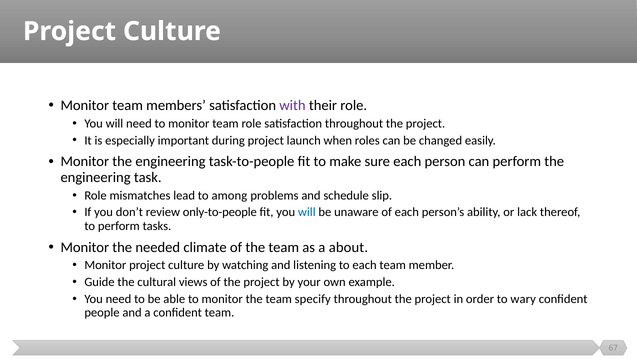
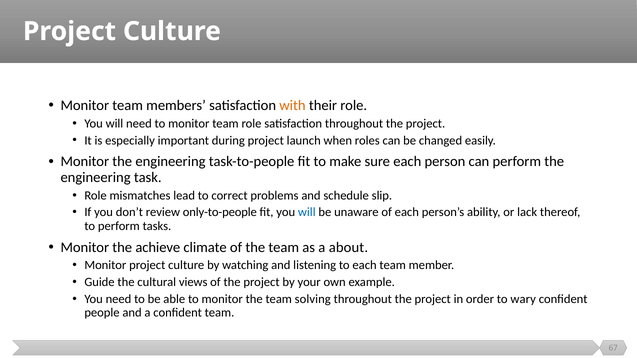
with colour: purple -> orange
among: among -> correct
needed: needed -> achieve
specify: specify -> solving
